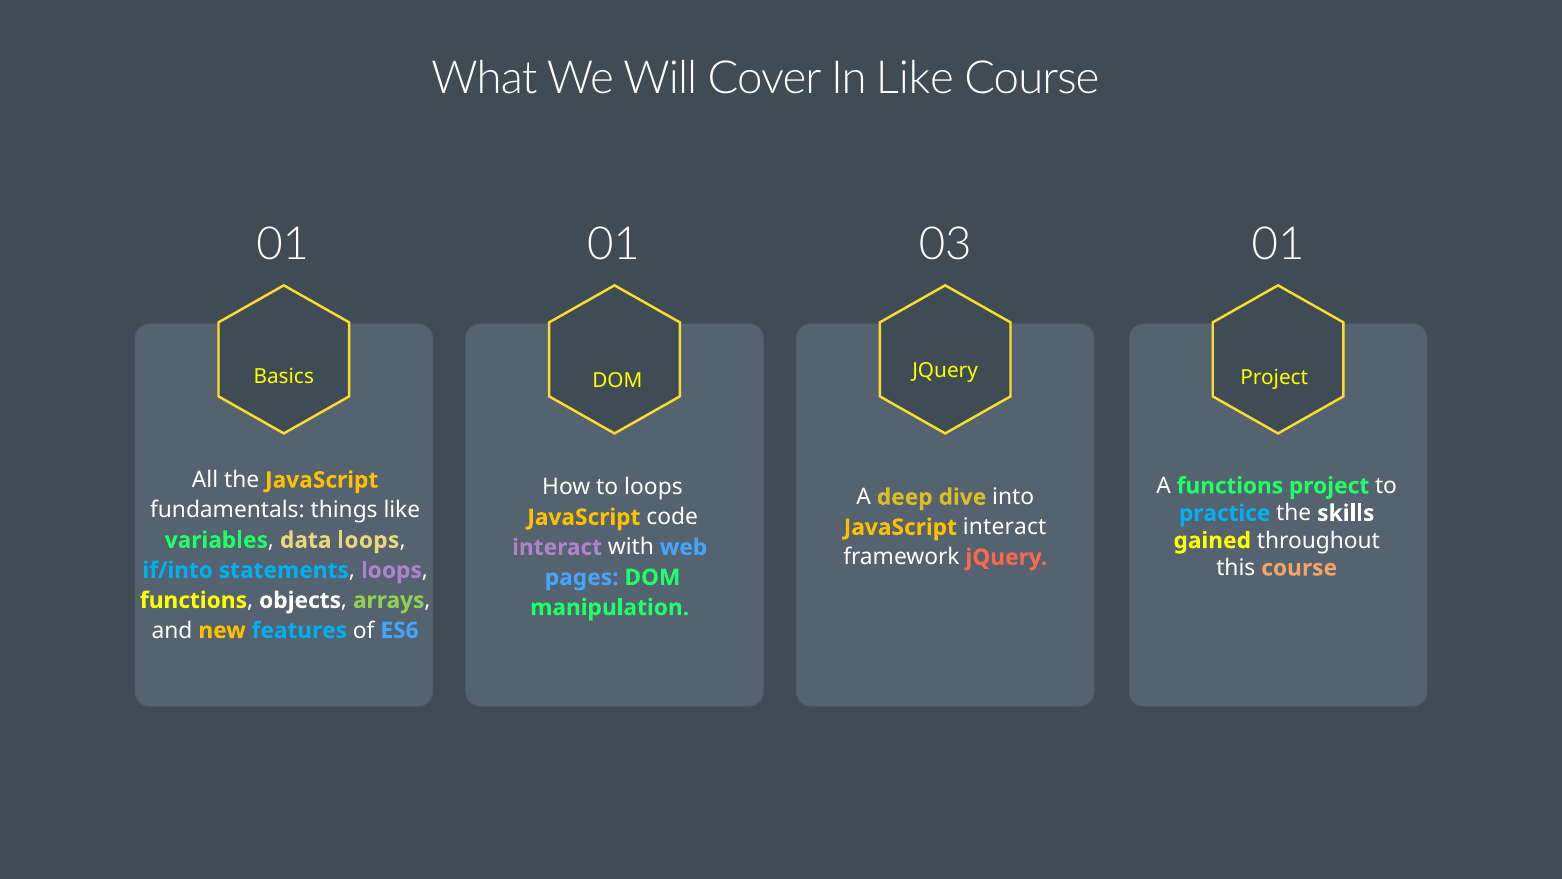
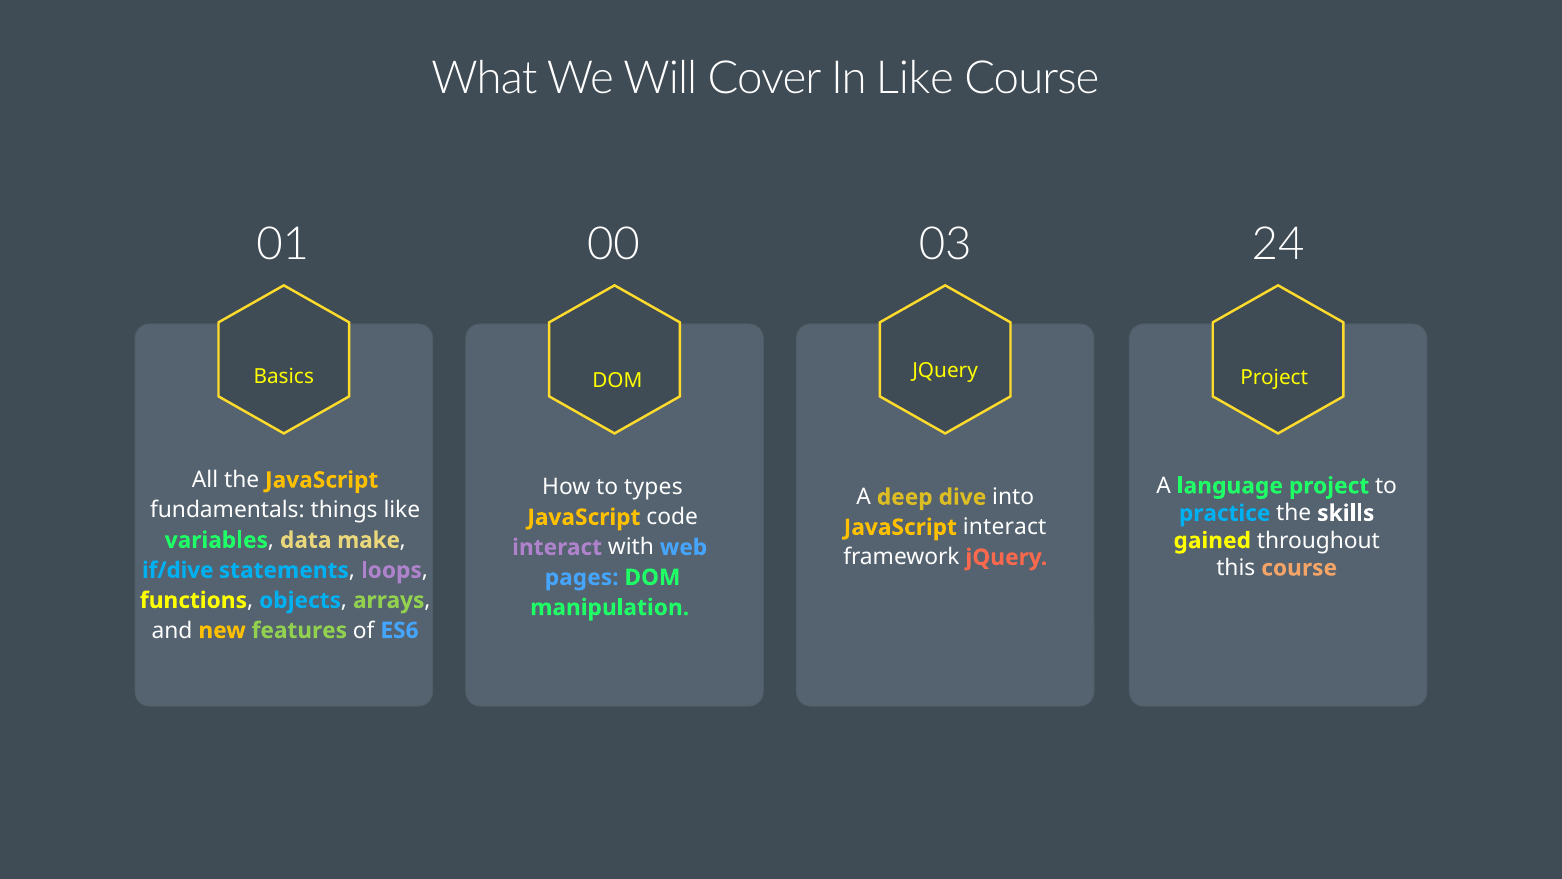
01 01: 01 -> 00
03 01: 01 -> 24
A functions: functions -> language
to loops: loops -> types
data loops: loops -> make
if/into: if/into -> if/dive
objects colour: white -> light blue
features colour: light blue -> light green
